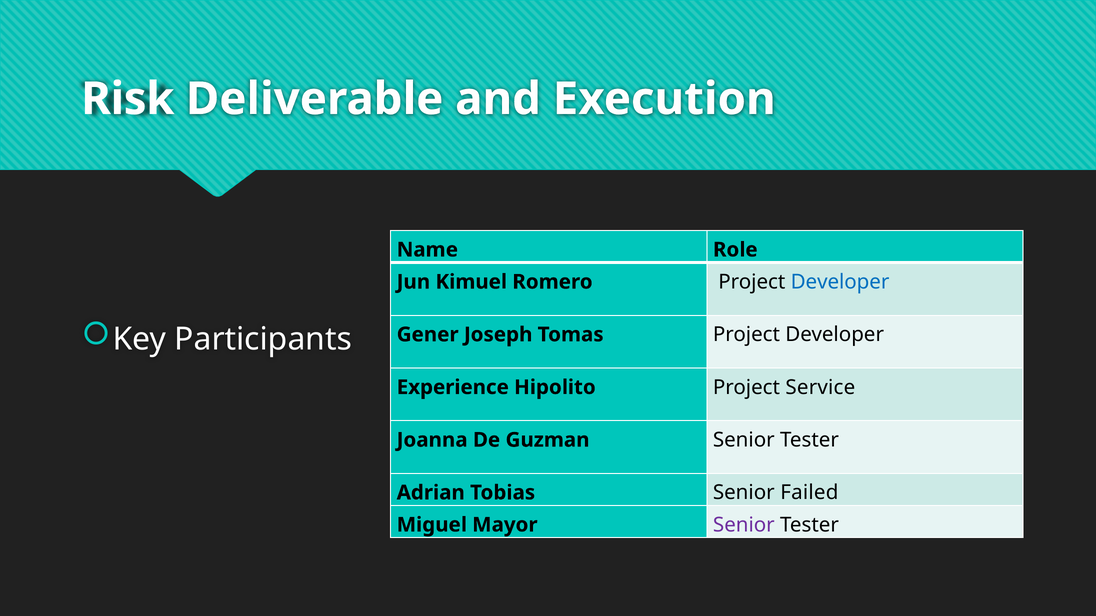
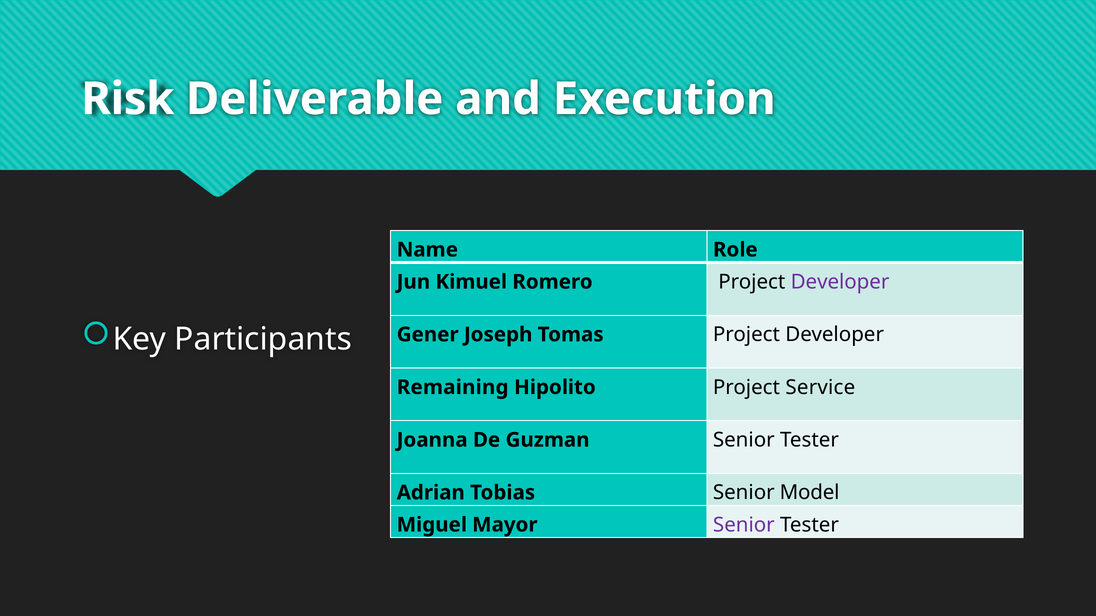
Developer at (840, 282) colour: blue -> purple
Experience: Experience -> Remaining
Failed: Failed -> Model
